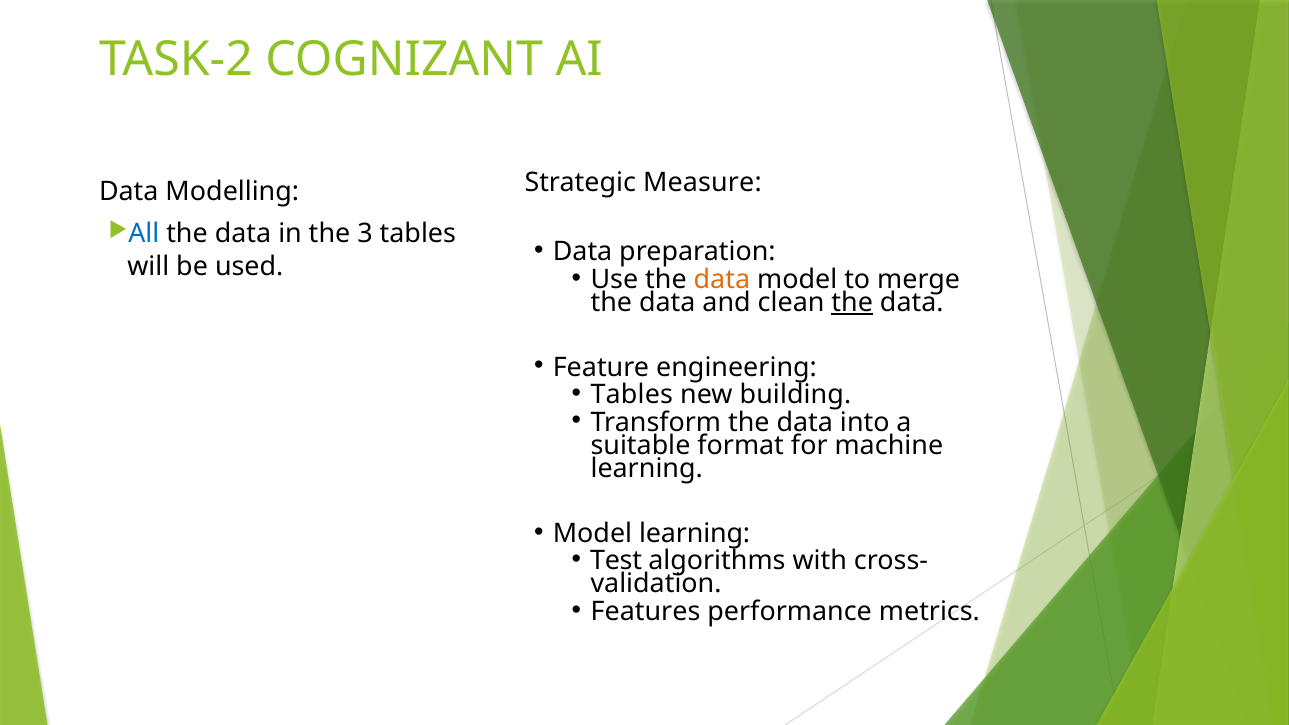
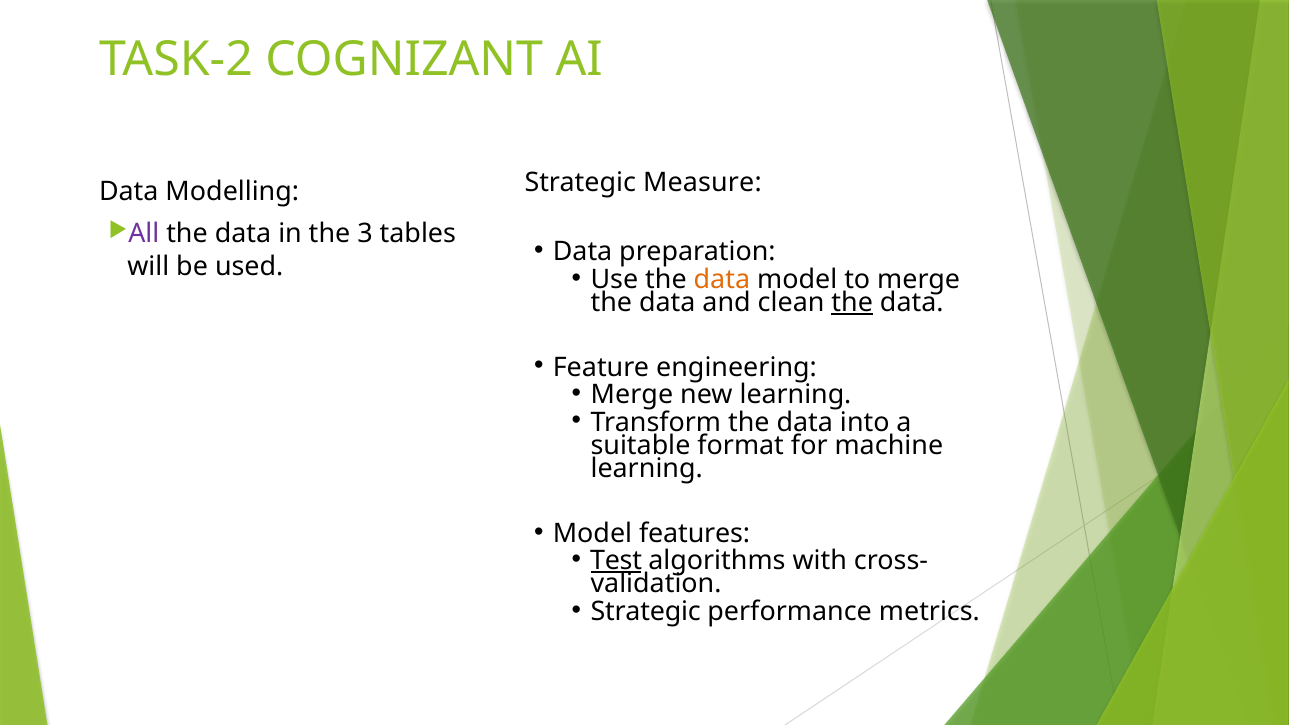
All colour: blue -> purple
Tables at (632, 395): Tables -> Merge
new building: building -> learning
Model learning: learning -> features
Test underline: none -> present
Features at (646, 611): Features -> Strategic
